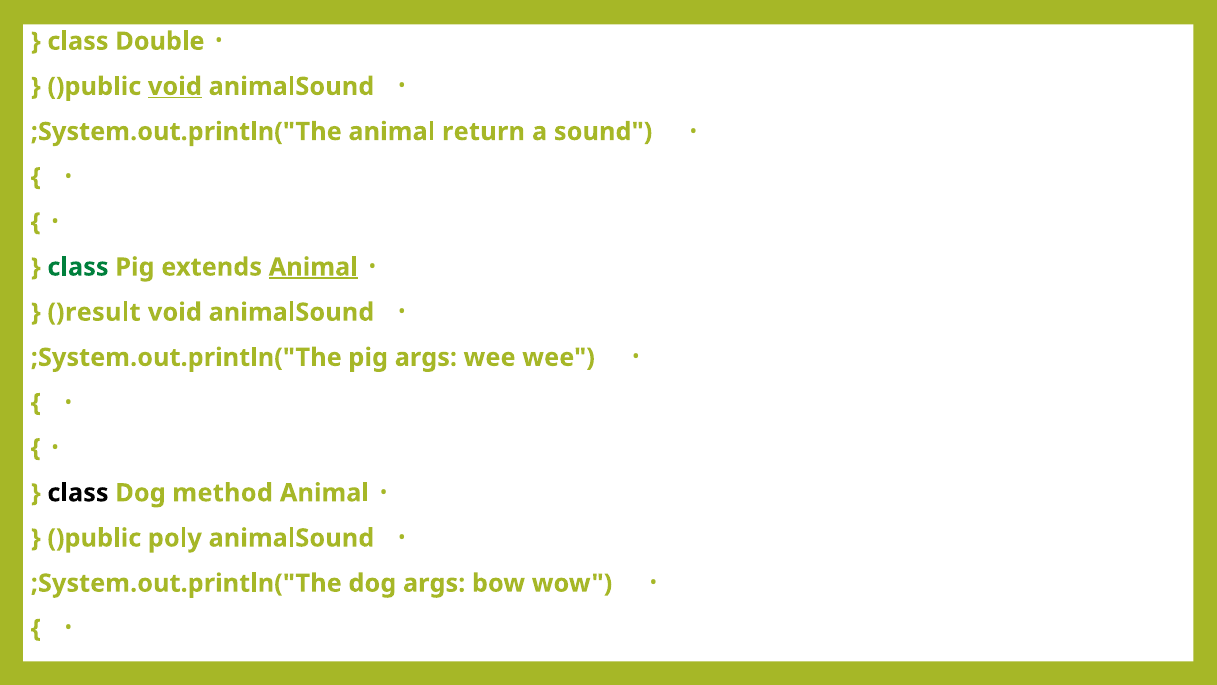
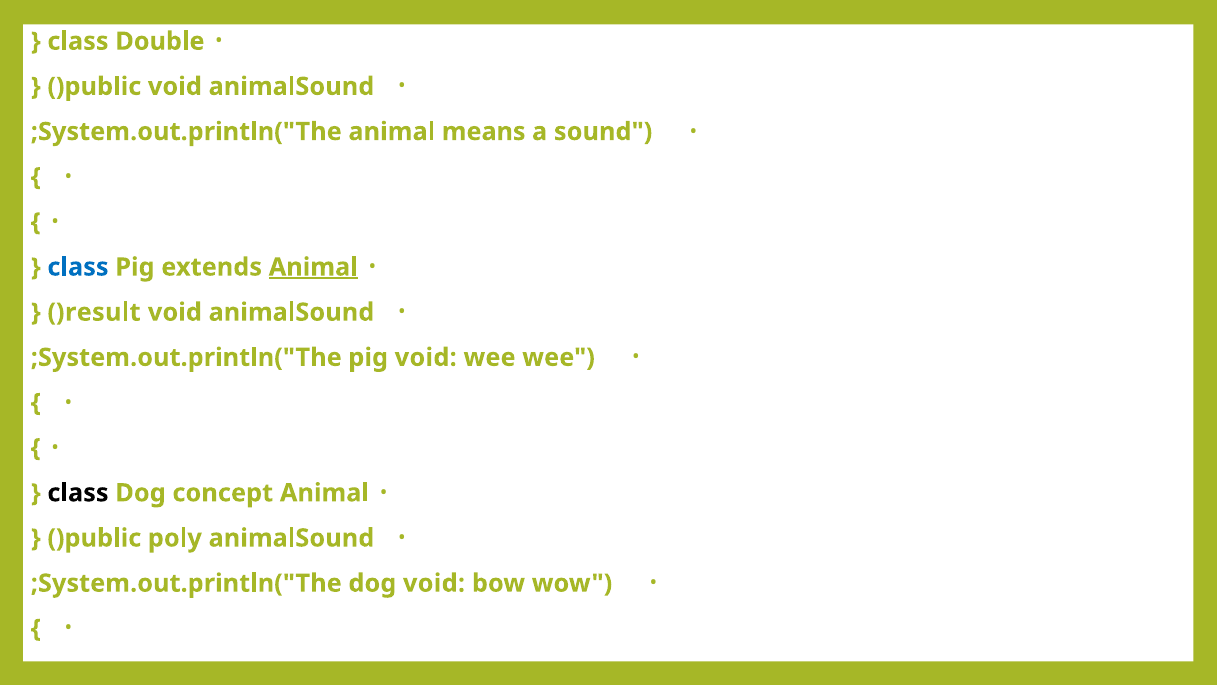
void at (175, 86) underline: present -> none
return: return -> means
class at (78, 267) colour: green -> blue
pig args: args -> void
method: method -> concept
dog args: args -> void
